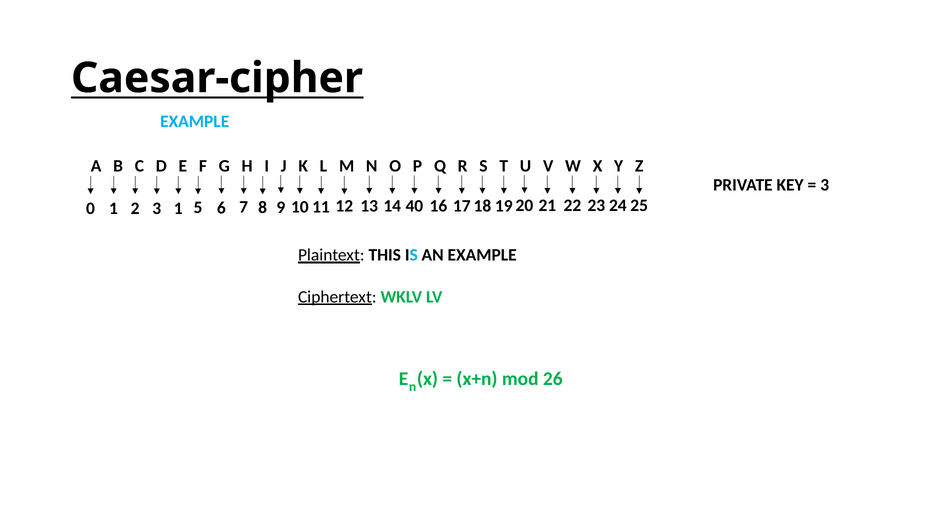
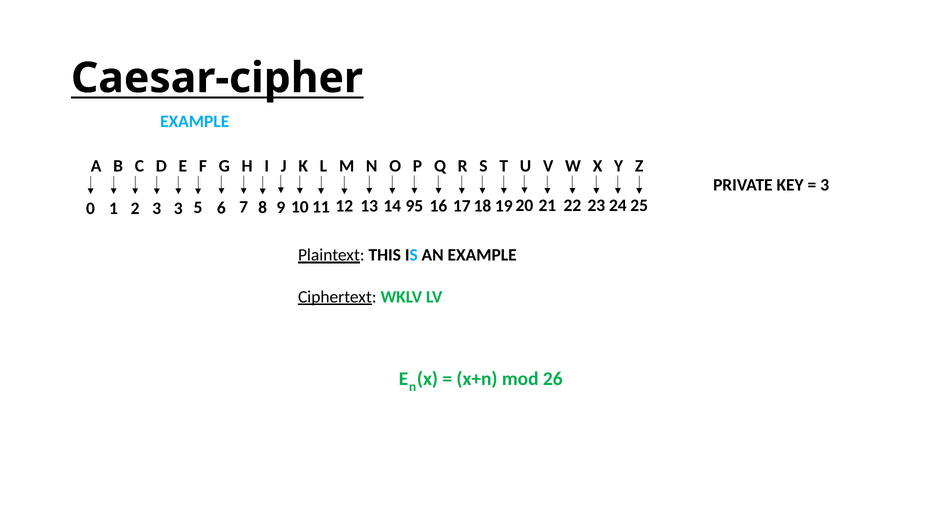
3 1: 1 -> 3
40: 40 -> 95
